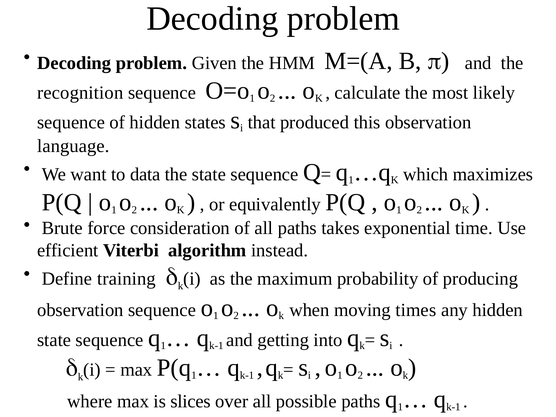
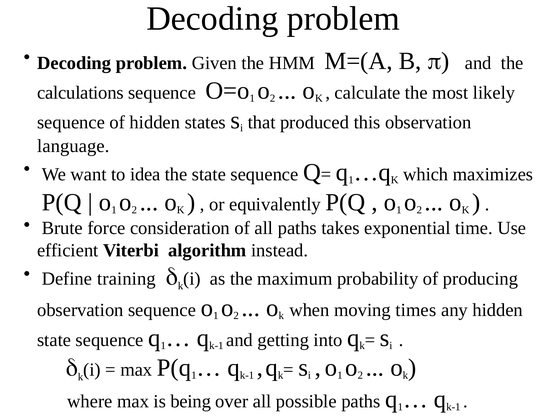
recognition: recognition -> calculations
data: data -> idea
slices: slices -> being
